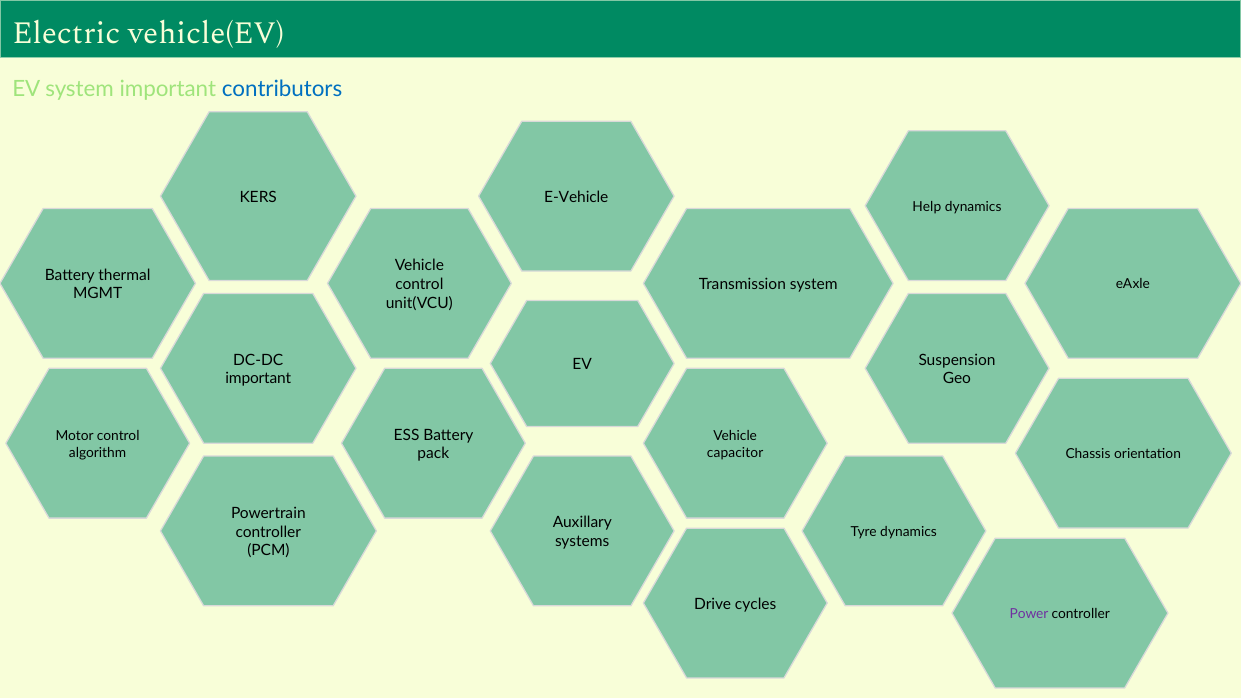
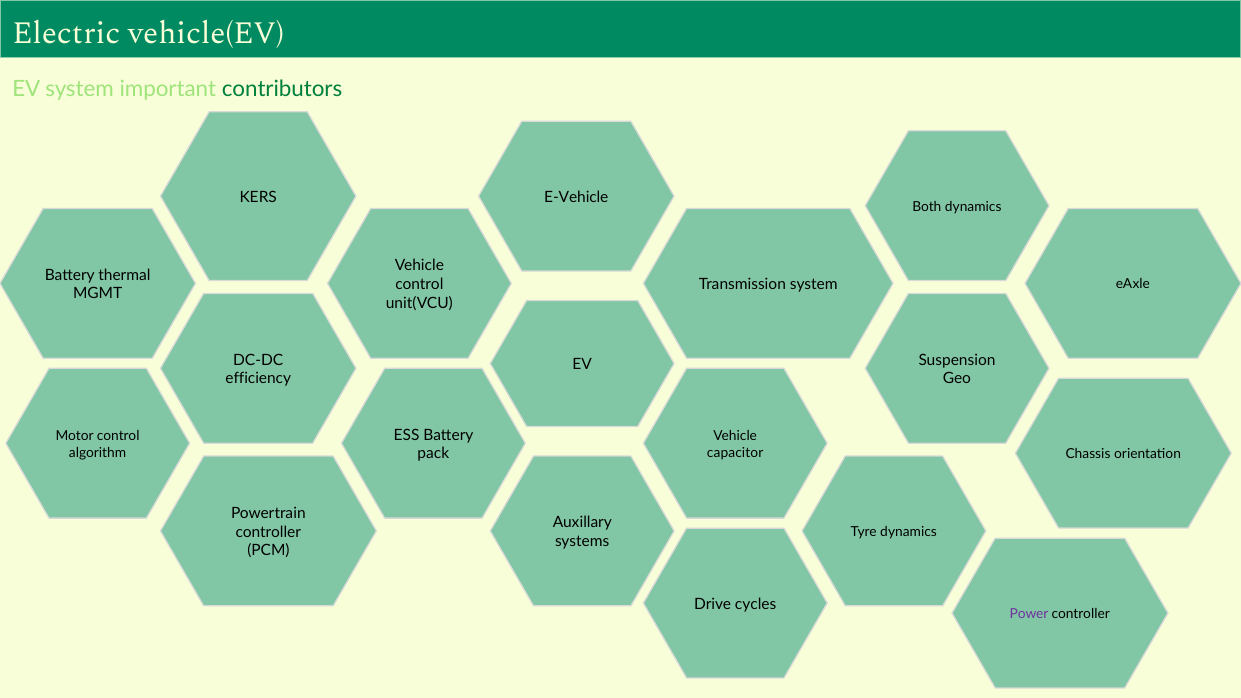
contributors colour: blue -> green
Help: Help -> Both
important at (258, 379): important -> efficiency
